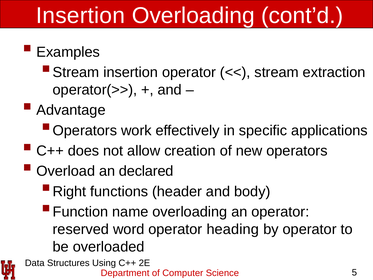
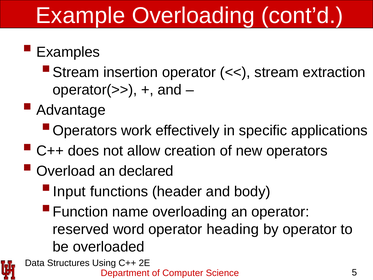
Insertion at (80, 16): Insertion -> Example
Right: Right -> Input
